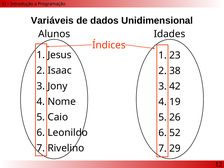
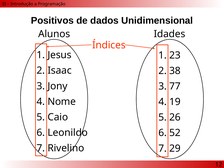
Variáveis: Variáveis -> Positivos
42: 42 -> 77
